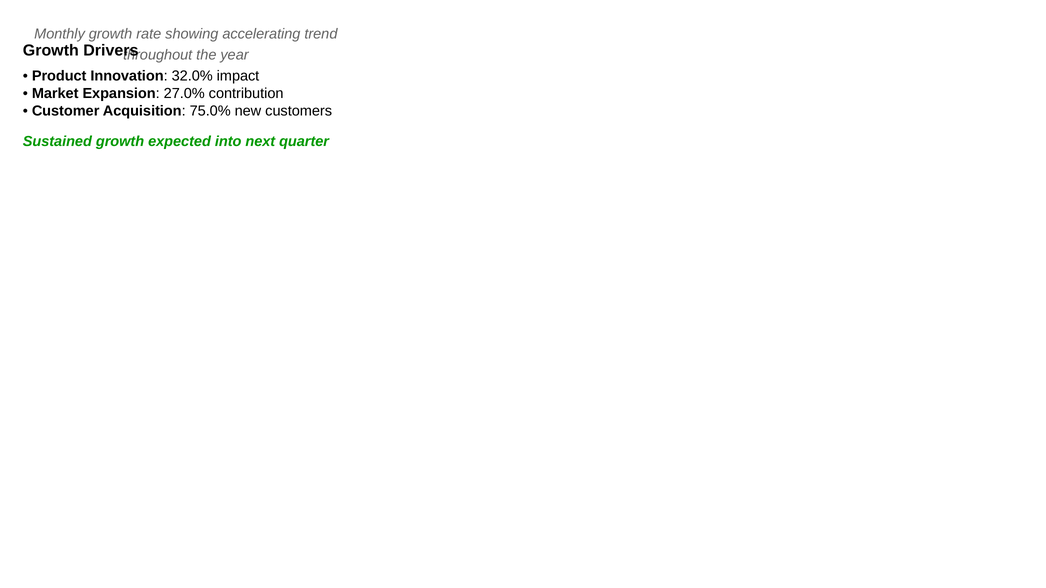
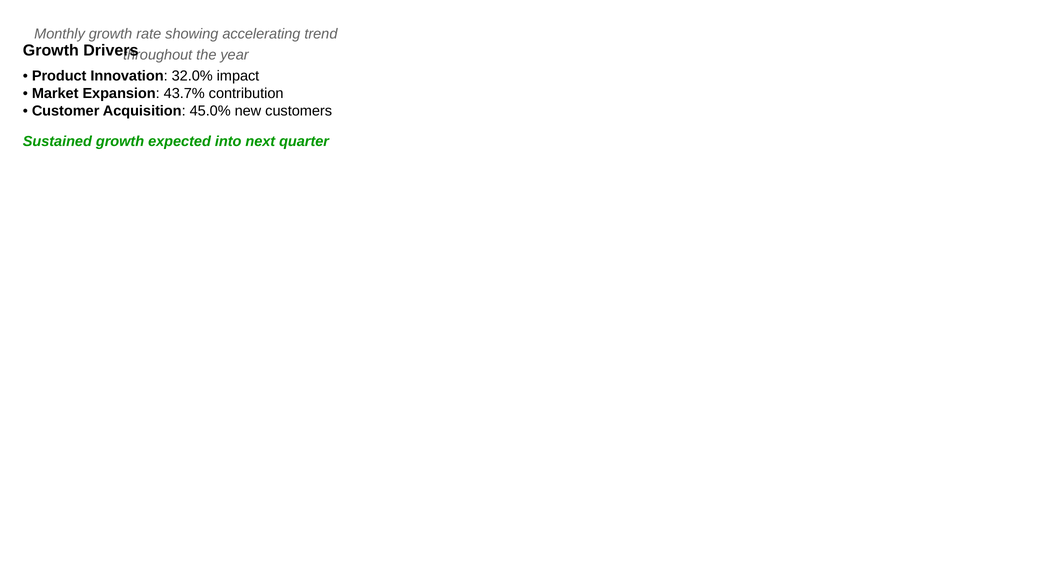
27.0%: 27.0% -> 43.7%
75.0%: 75.0% -> 45.0%
